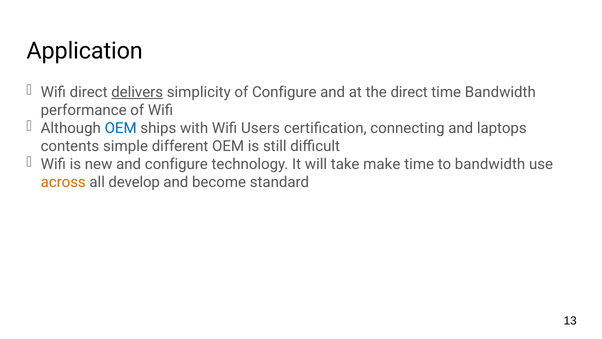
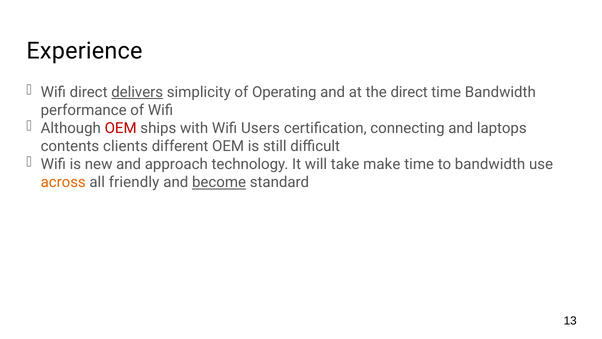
Application: Application -> Experience
of Configure: Configure -> Operating
OEM at (121, 128) colour: blue -> red
simple: simple -> clients
and configure: configure -> approach
develop: develop -> friendly
become underline: none -> present
